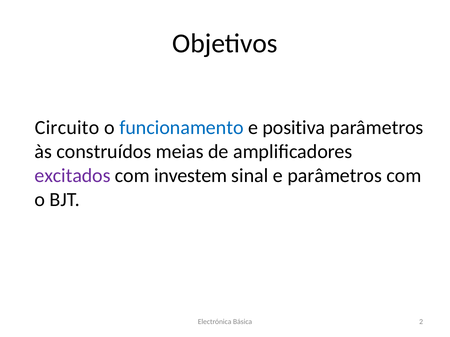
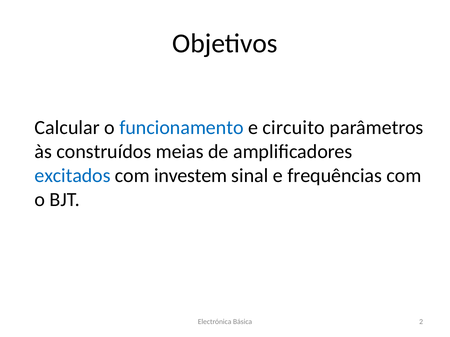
Circuito: Circuito -> Calcular
positiva: positiva -> circuito
excitados colour: purple -> blue
e parâmetros: parâmetros -> frequências
